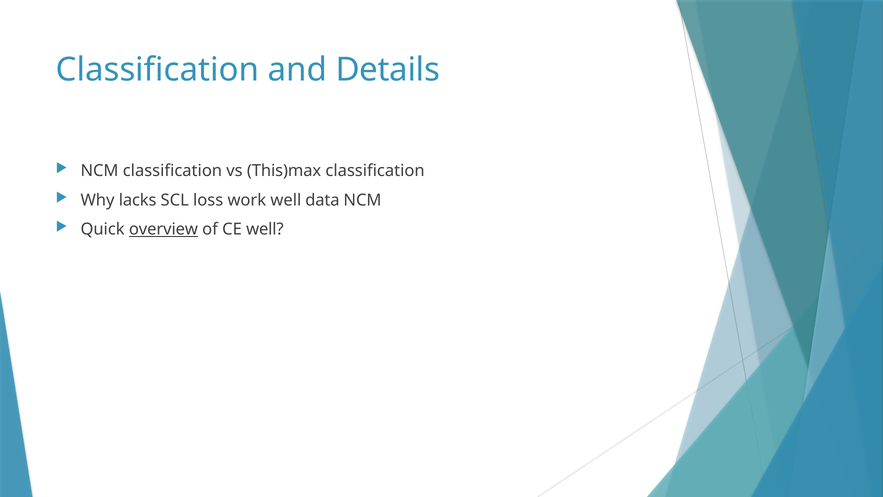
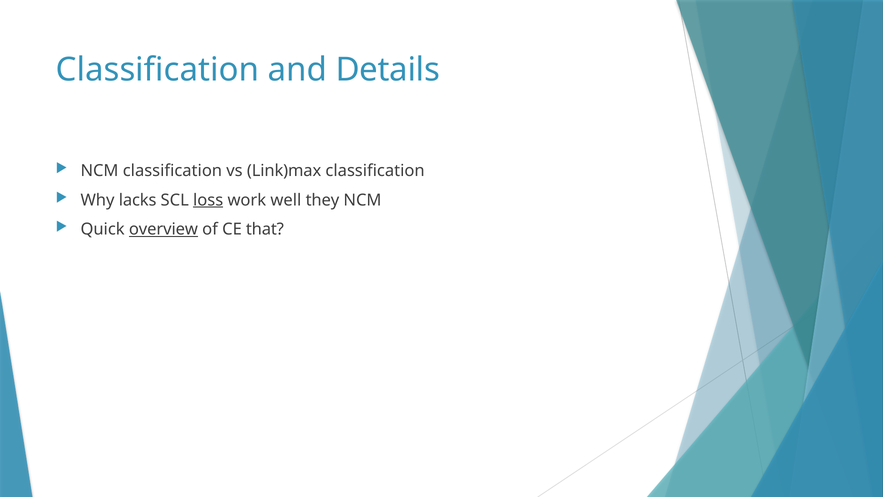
This)max: This)max -> Link)max
loss underline: none -> present
data: data -> they
CE well: well -> that
